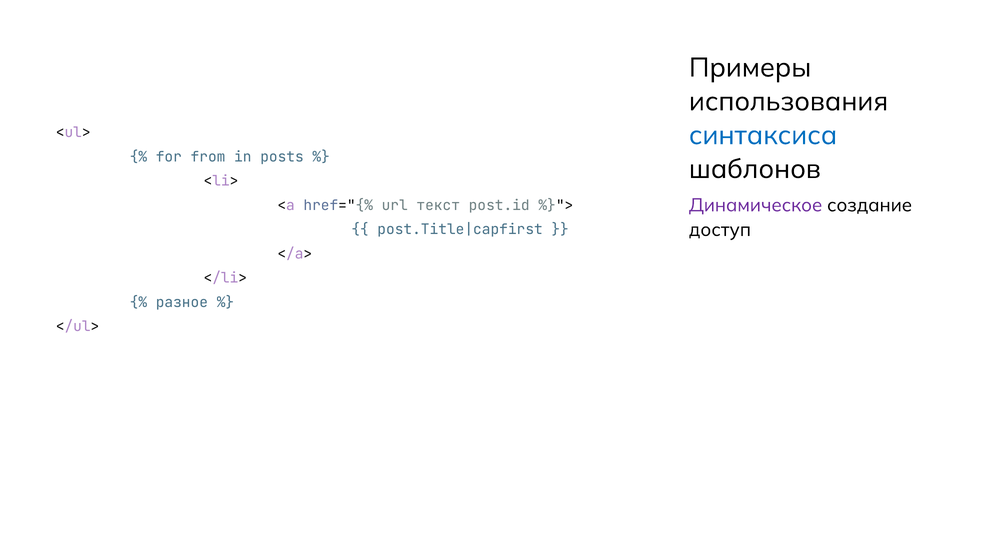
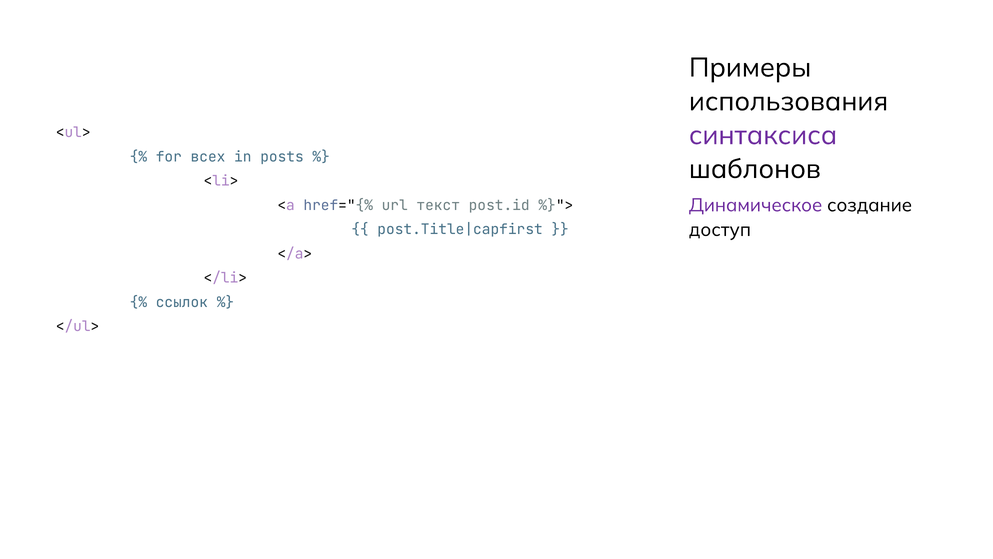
синтаксиса colour: blue -> purple
from: from -> всех
разное: разное -> ссылок
